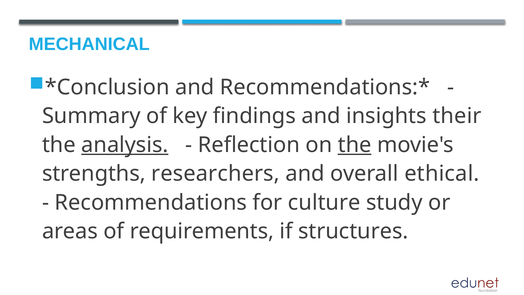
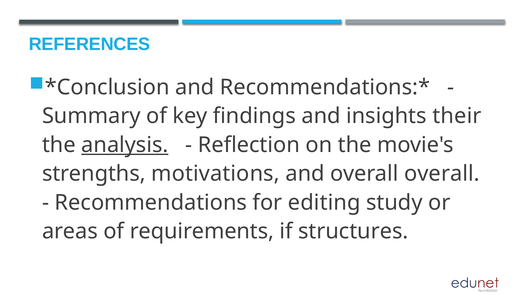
MECHANICAL: MECHANICAL -> REFERENCES
the at (355, 145) underline: present -> none
researchers: researchers -> motivations
overall ethical: ethical -> overall
culture: culture -> editing
